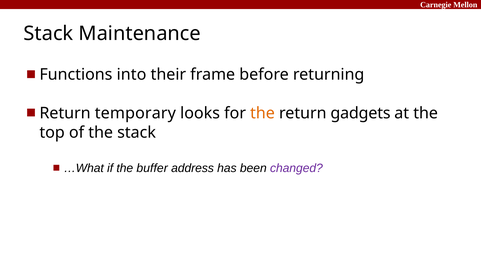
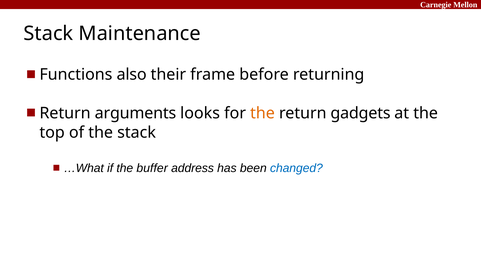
into: into -> also
temporary: temporary -> arguments
changed colour: purple -> blue
